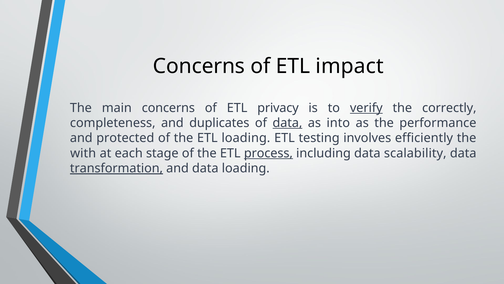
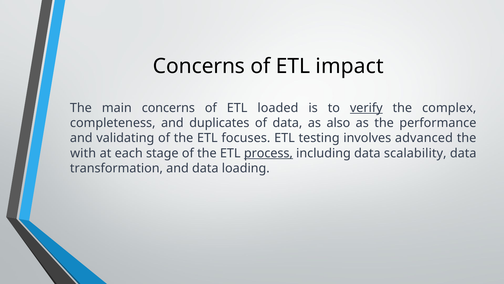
privacy: privacy -> loaded
correctly: correctly -> complex
data at (287, 123) underline: present -> none
into: into -> also
protected: protected -> validating
ETL loading: loading -> focuses
efficiently: efficiently -> advanced
transformation underline: present -> none
